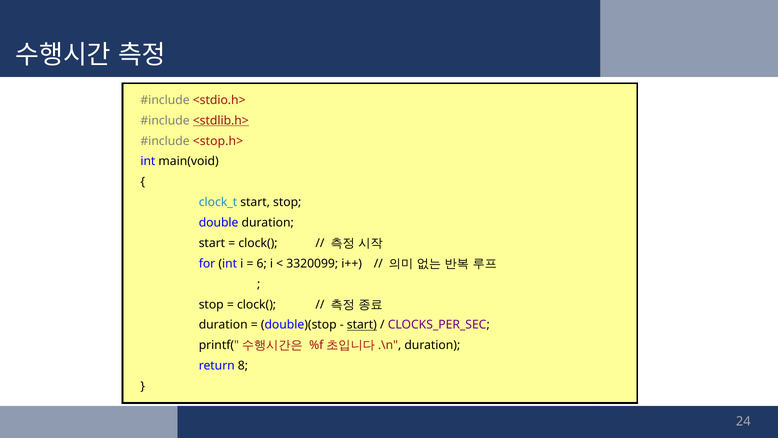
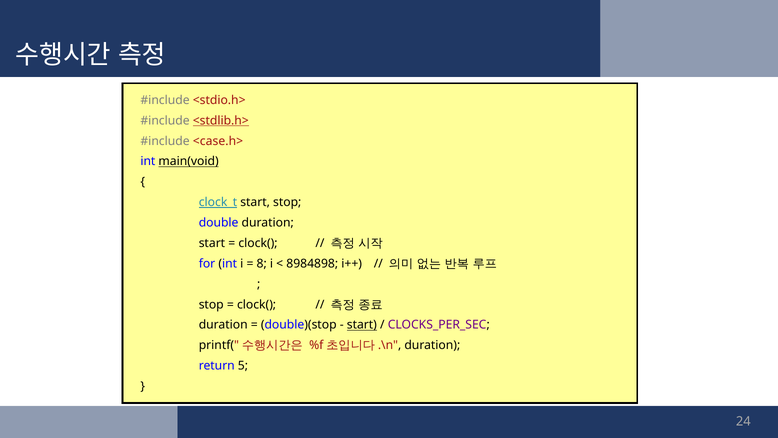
<stop.h>: <stop.h> -> <case.h>
main(void underline: none -> present
clock_t underline: none -> present
6: 6 -> 8
3320099: 3320099 -> 8984898
8: 8 -> 5
